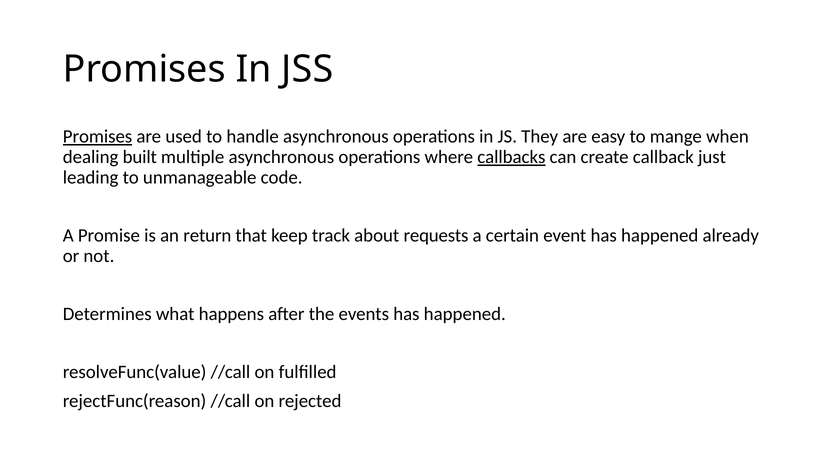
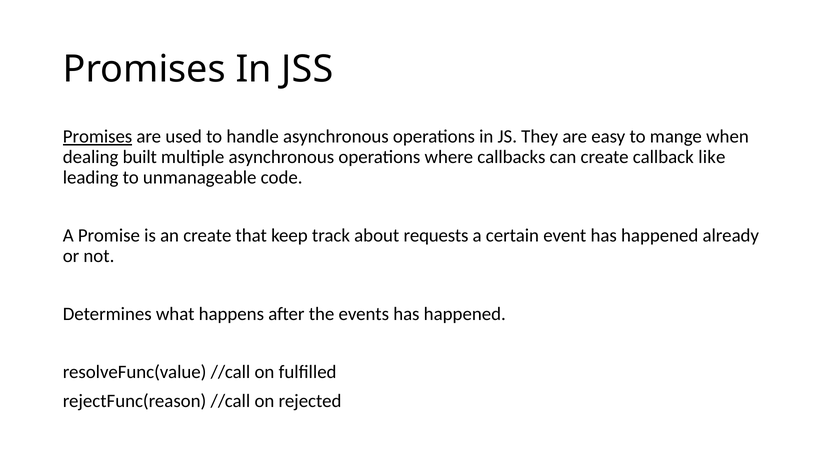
callbacks underline: present -> none
just: just -> like
an return: return -> create
